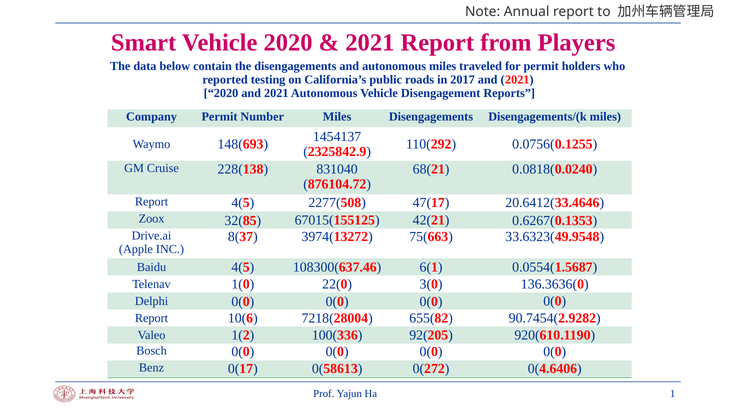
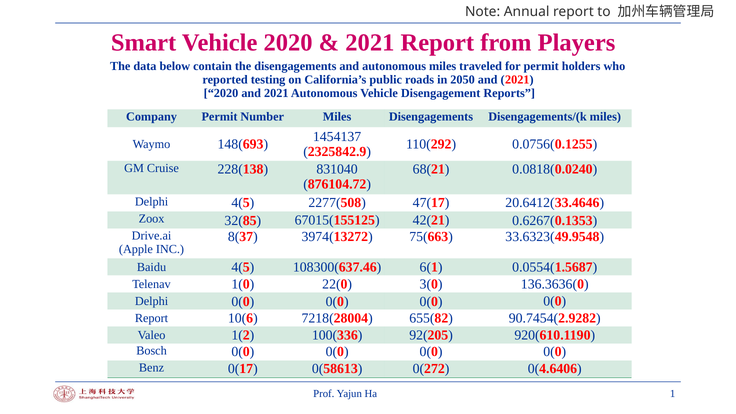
2017: 2017 -> 2050
Report at (152, 202): Report -> Delphi
